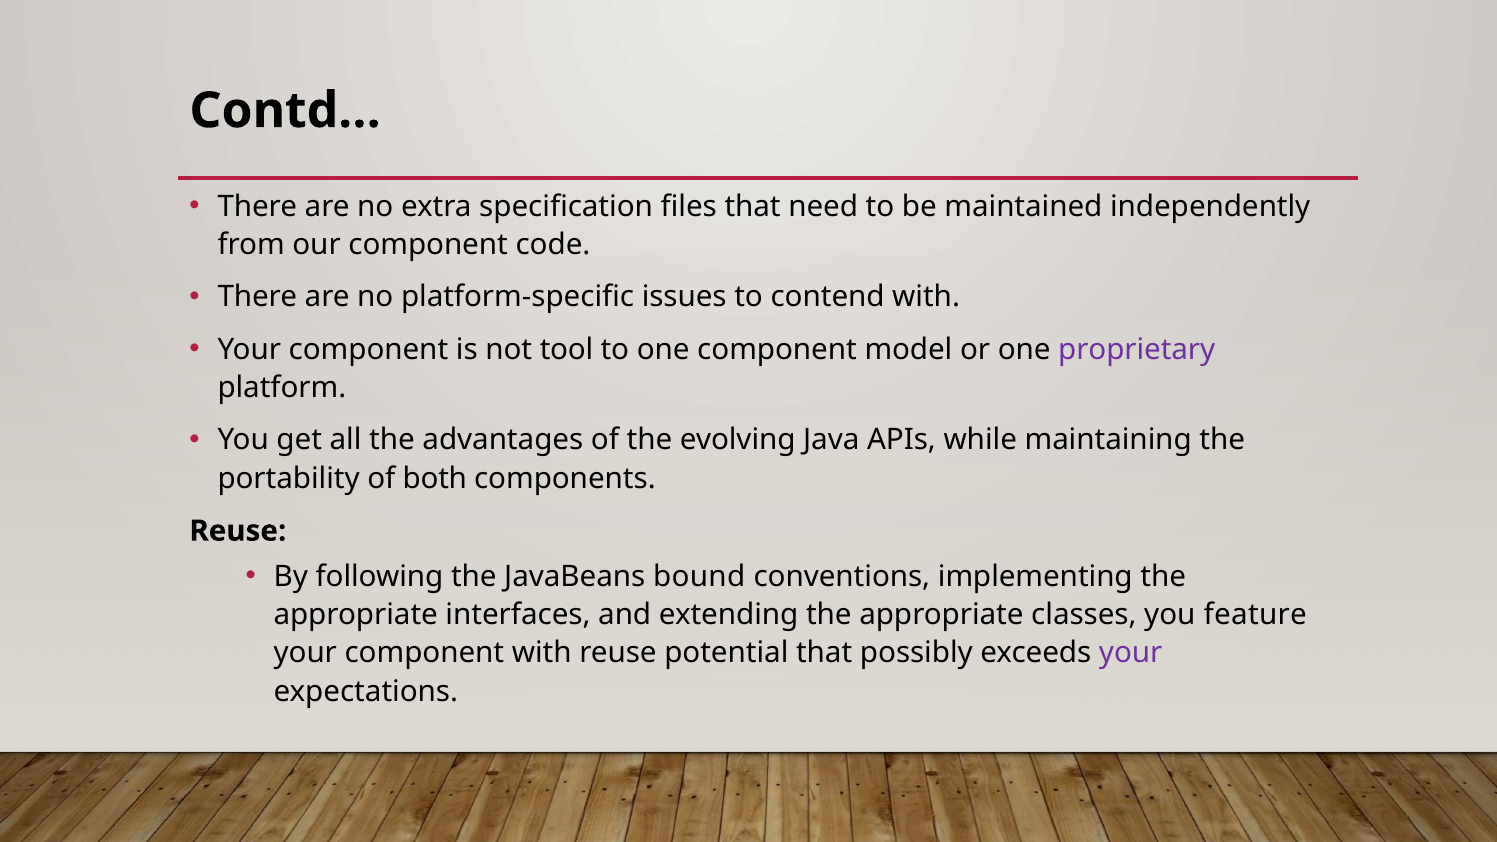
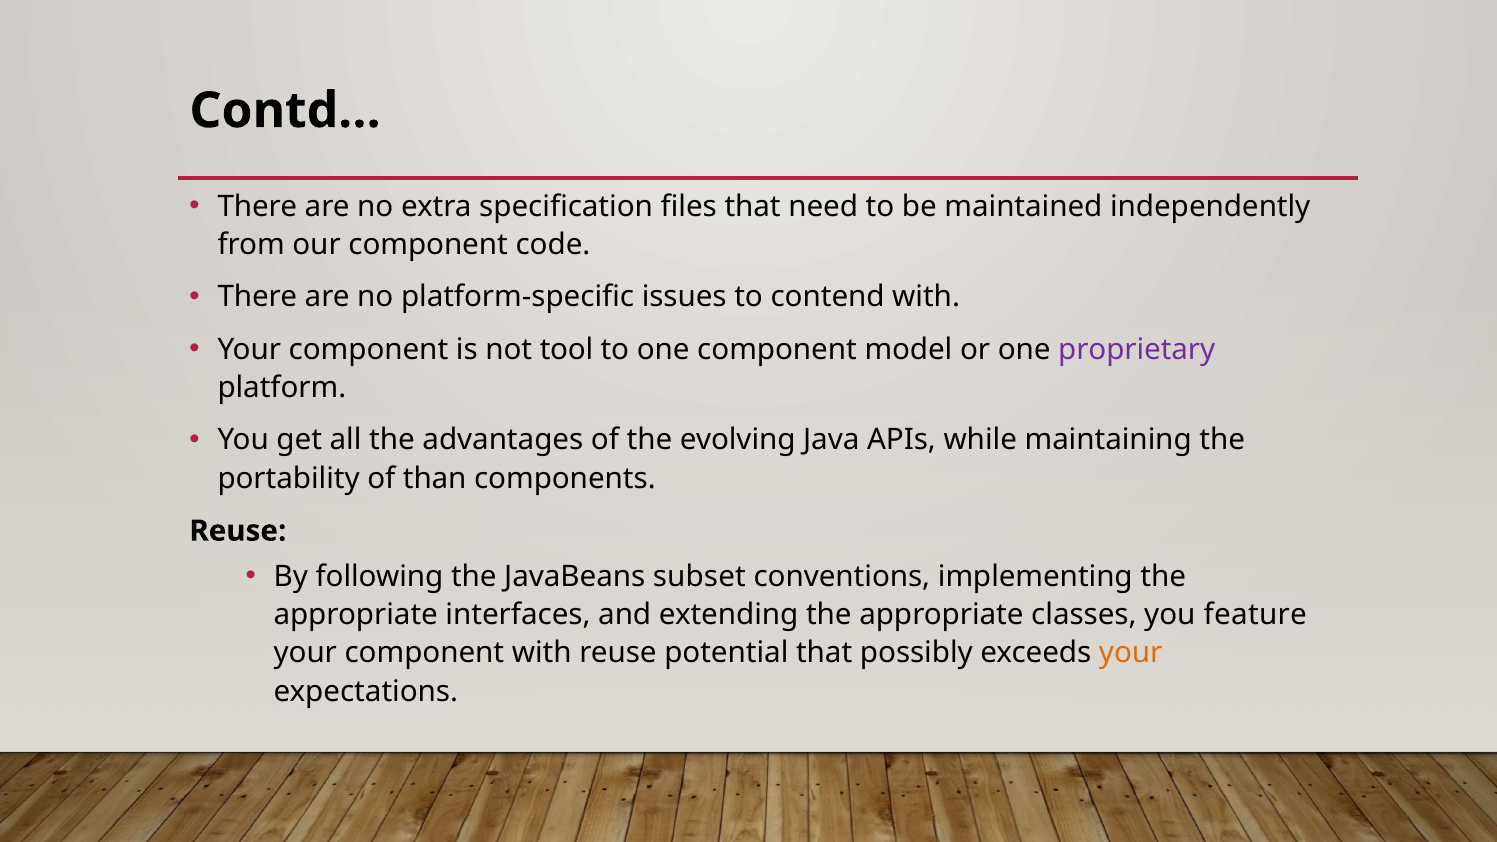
both: both -> than
bound: bound -> subset
your at (1131, 653) colour: purple -> orange
